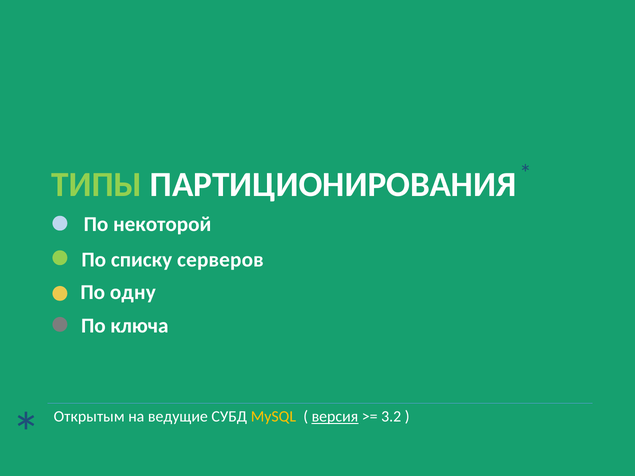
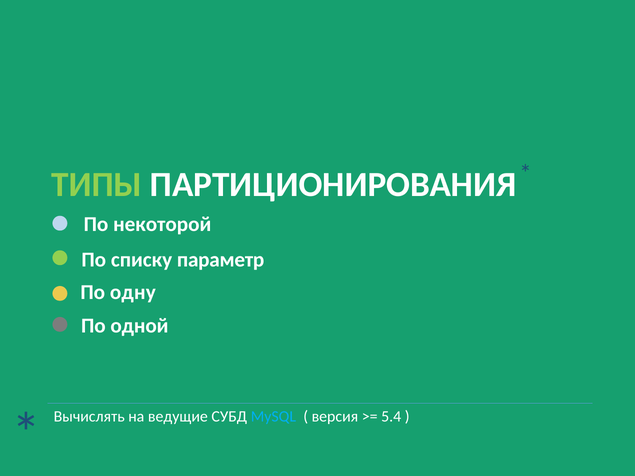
серверов: серверов -> параметр
ключа: ключа -> одной
Открытым: Открытым -> Вычислять
MySQL colour: yellow -> light blue
версия underline: present -> none
3.2: 3.2 -> 5.4
